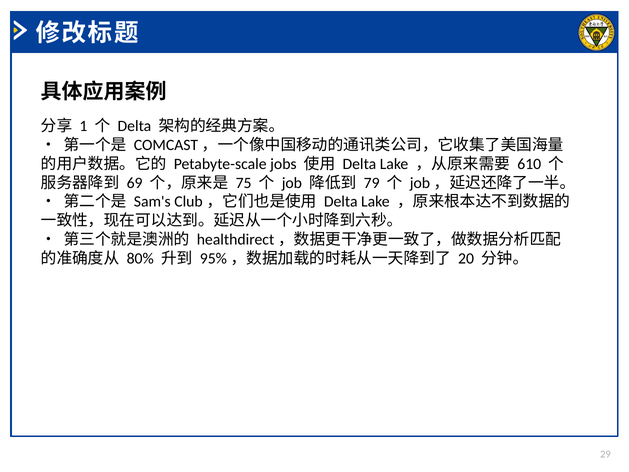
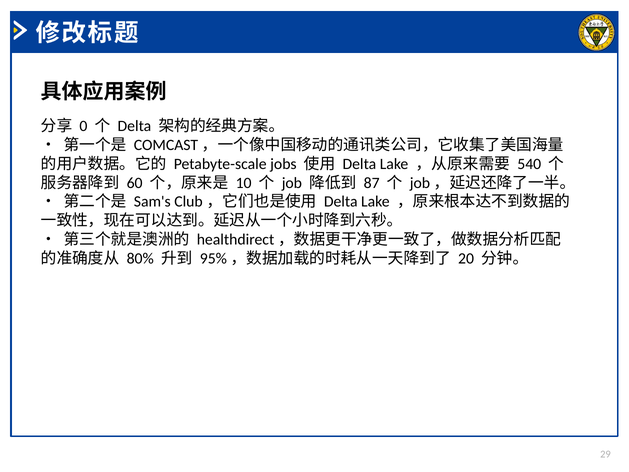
1: 1 -> 0
610: 610 -> 540
69: 69 -> 60
75: 75 -> 10
79: 79 -> 87
